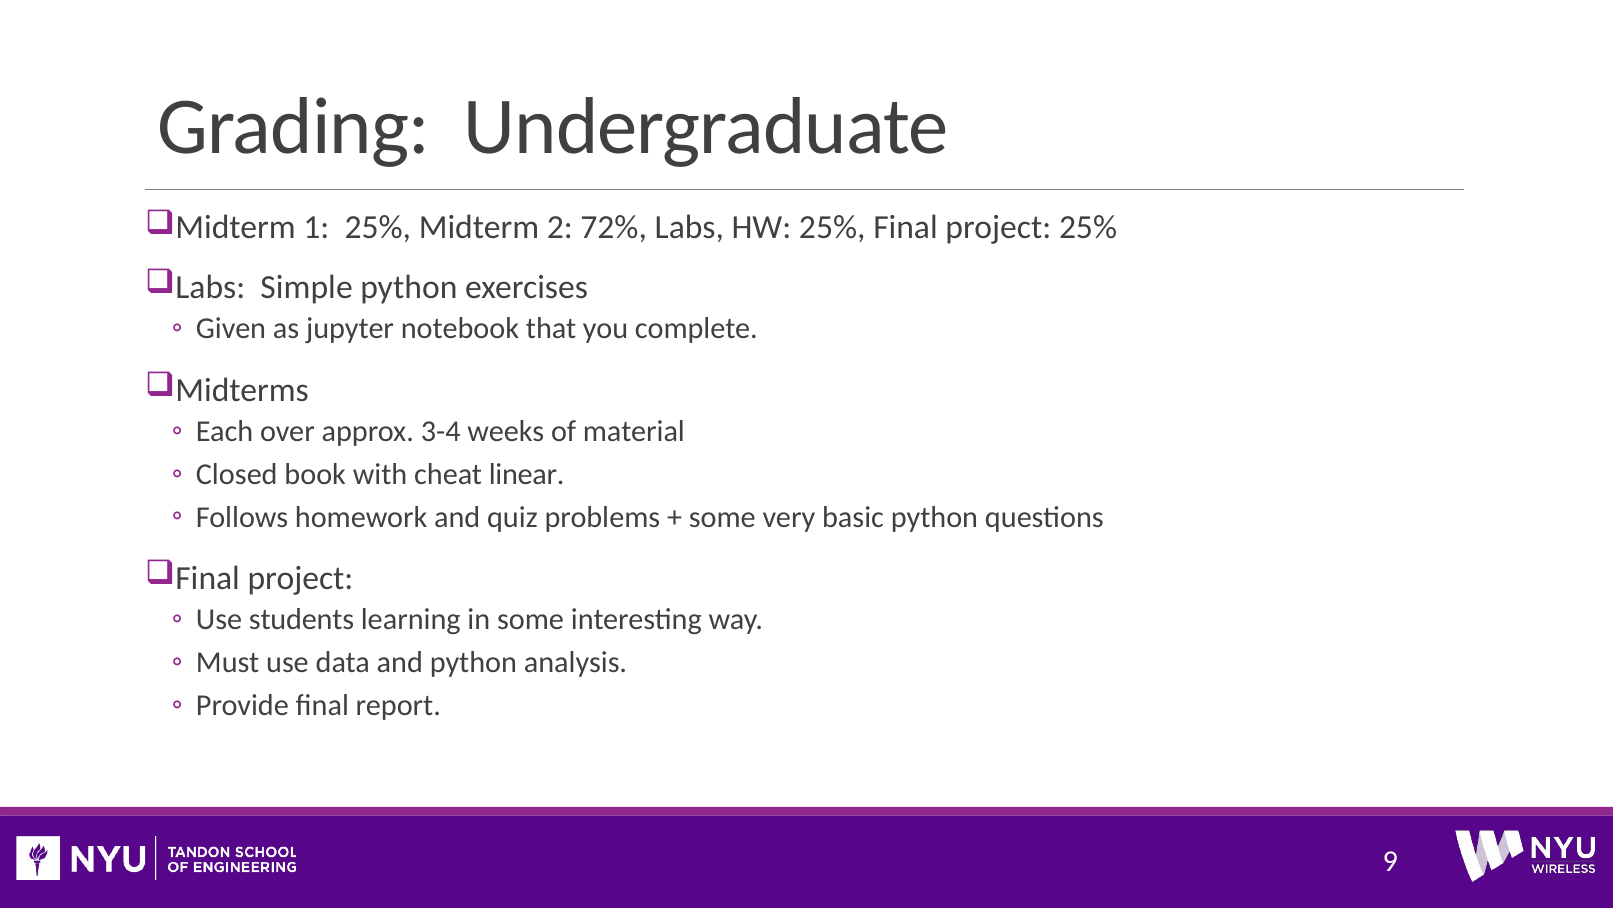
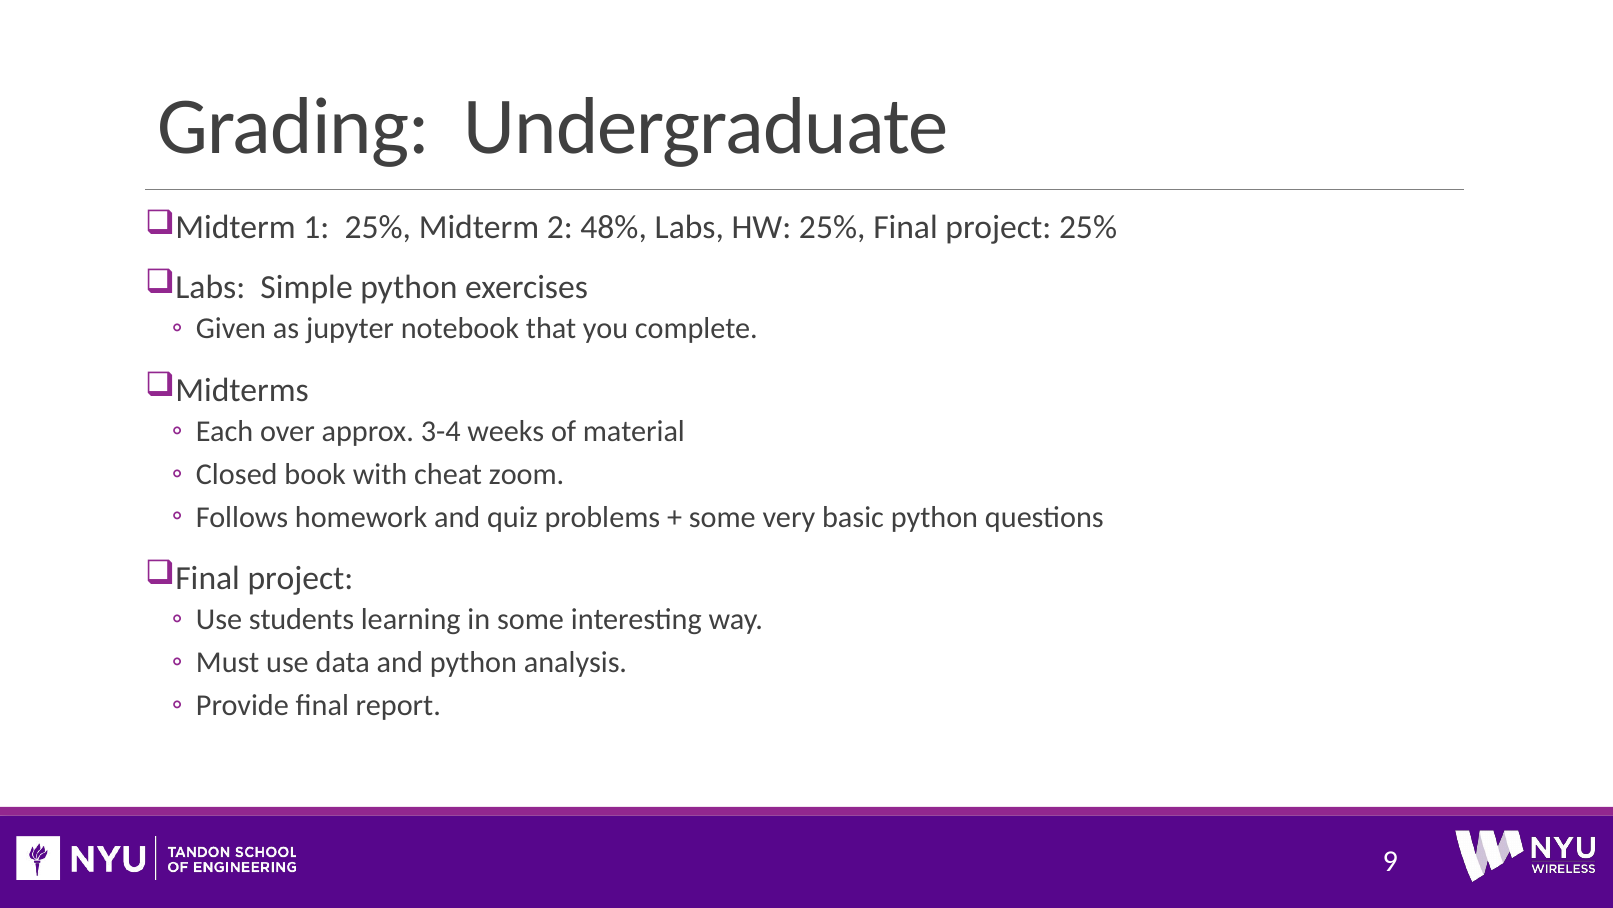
72%: 72% -> 48%
linear: linear -> zoom
